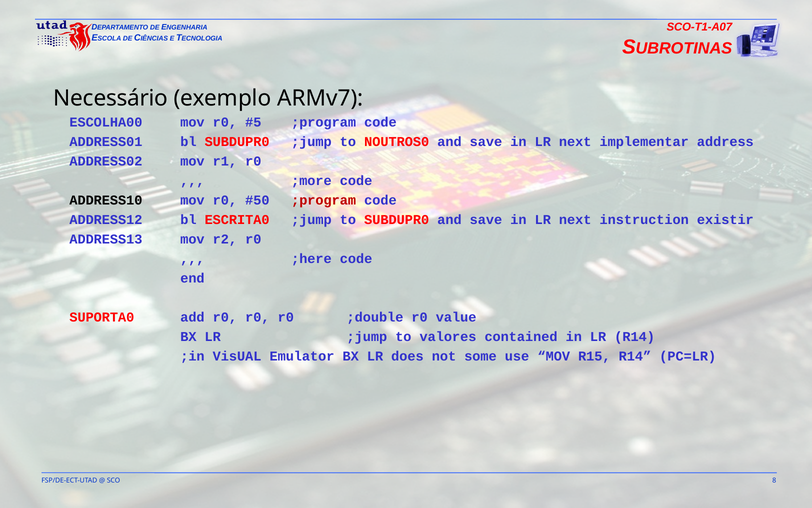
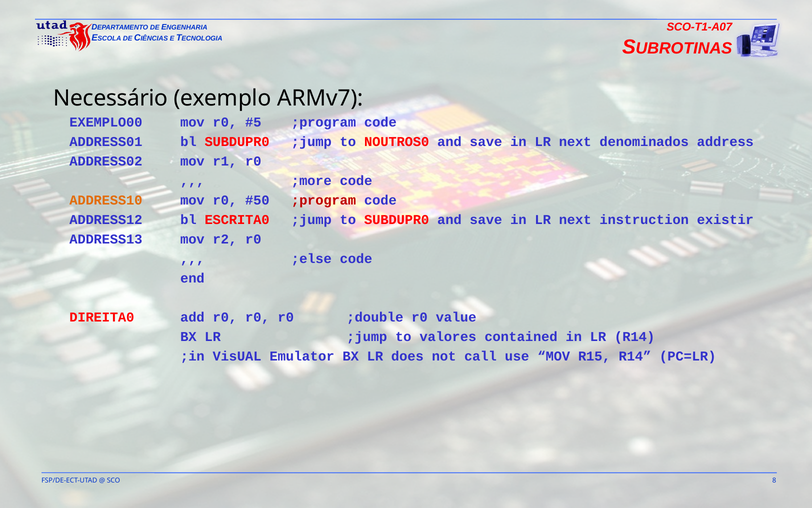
ESCOLHA00: ESCOLHA00 -> EXEMPLO00
implementar: implementar -> denominados
ADDRESS10 colour: black -> orange
;here: ;here -> ;else
SUPORTA0: SUPORTA0 -> DIREITA0
some: some -> call
